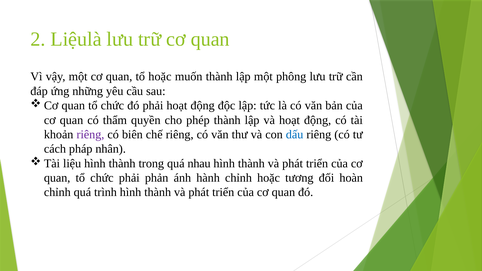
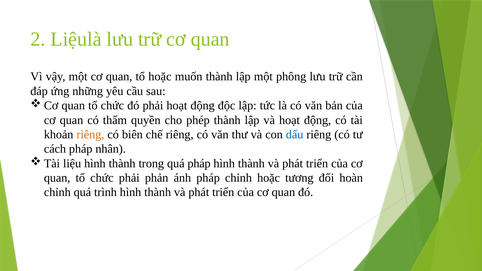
riêng at (90, 135) colour: purple -> orange
quá nhau: nhau -> pháp
ánh hành: hành -> pháp
